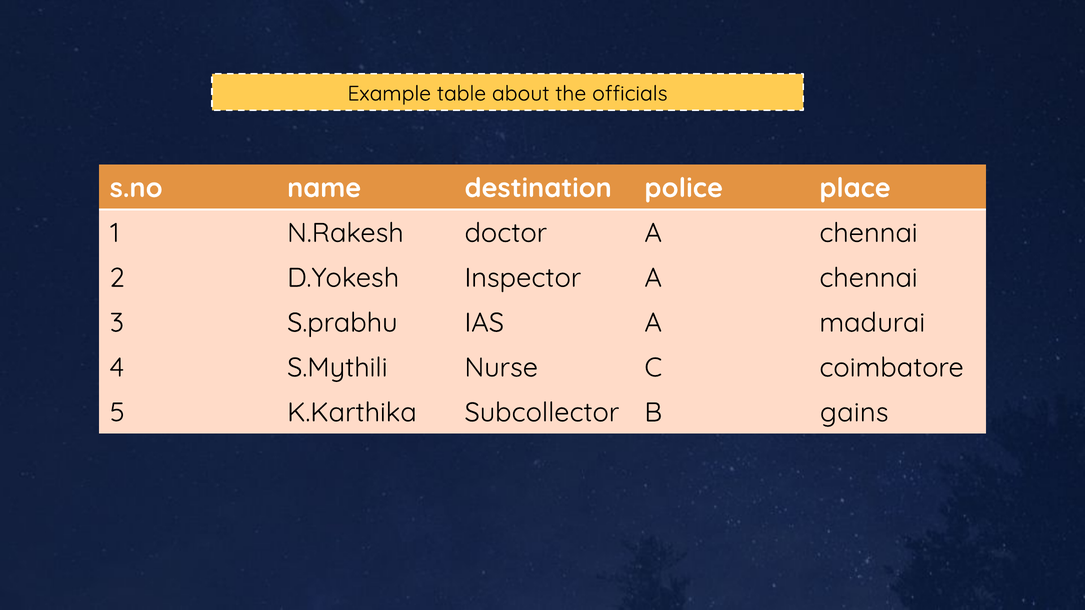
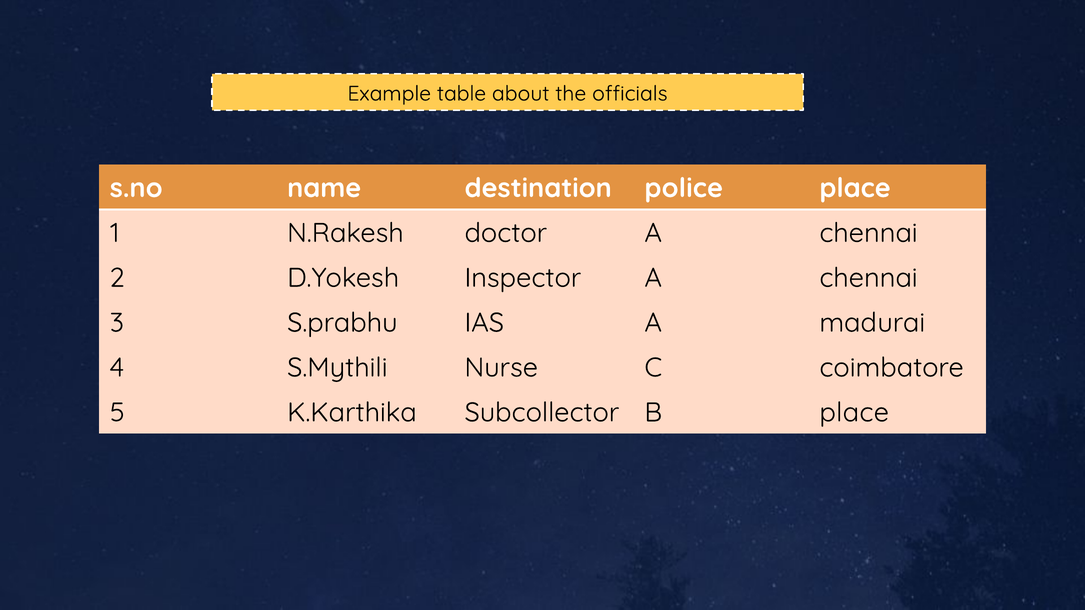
B gains: gains -> place
